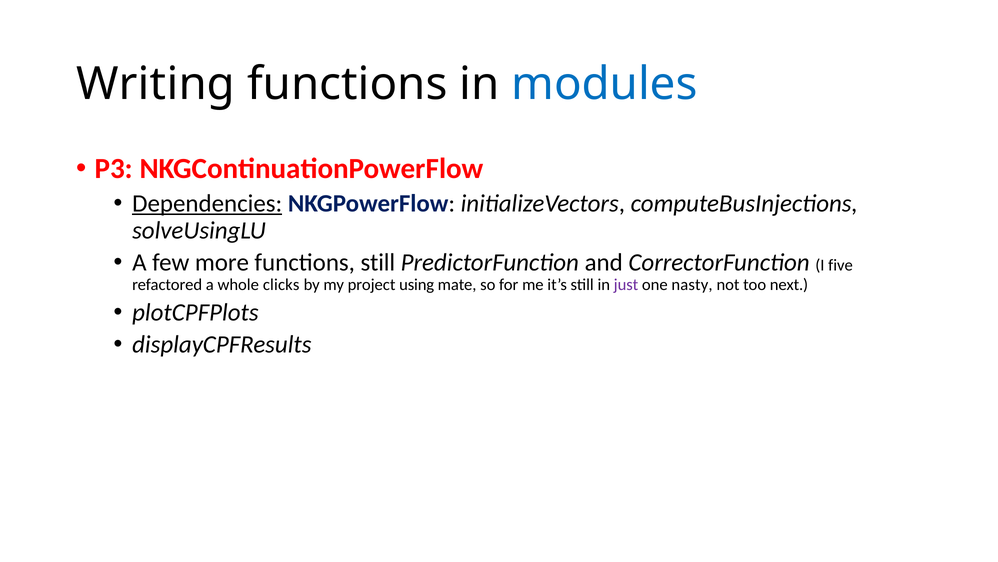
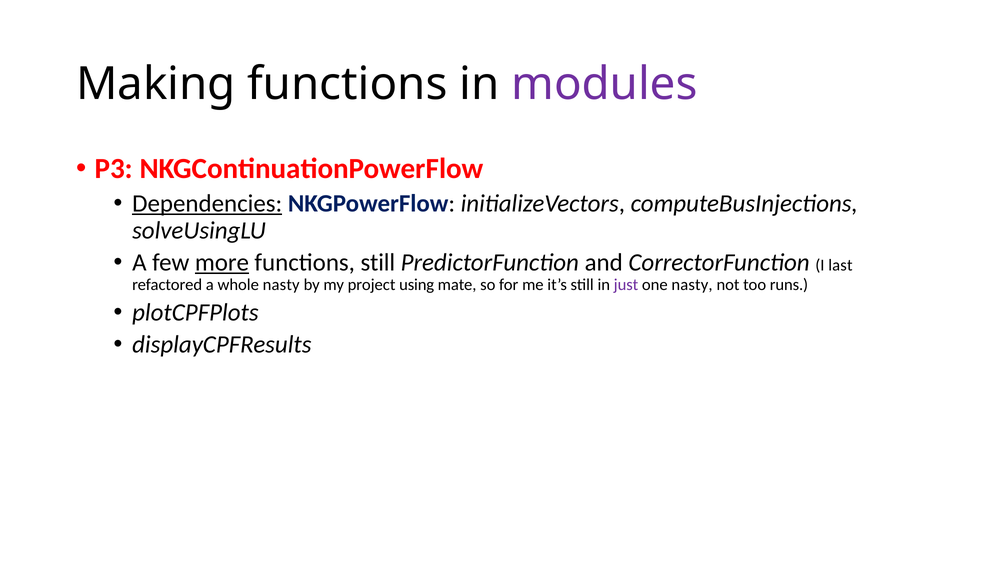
Writing: Writing -> Making
modules colour: blue -> purple
more underline: none -> present
five: five -> last
whole clicks: clicks -> nasty
next: next -> runs
